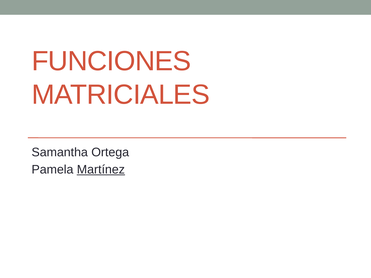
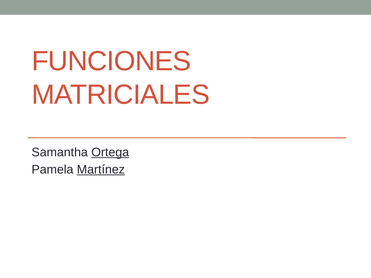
Ortega underline: none -> present
